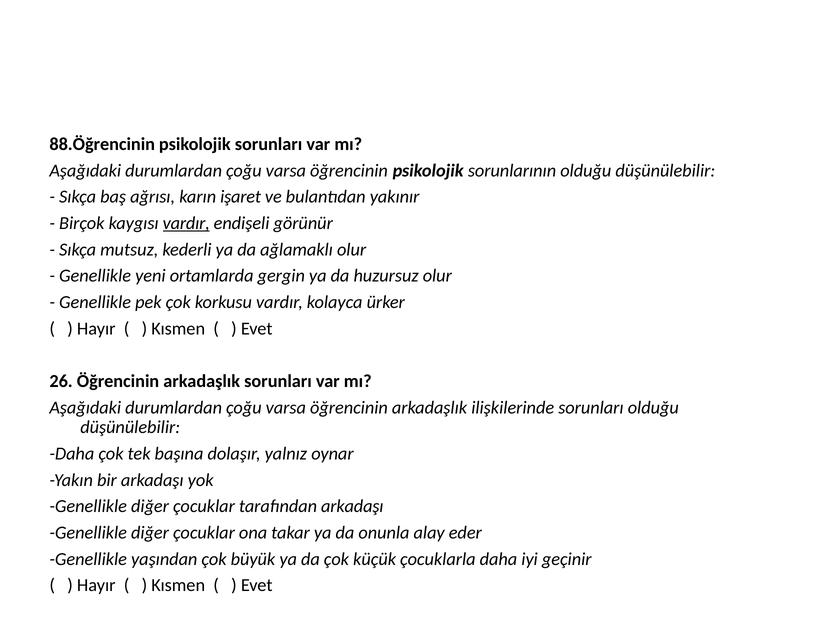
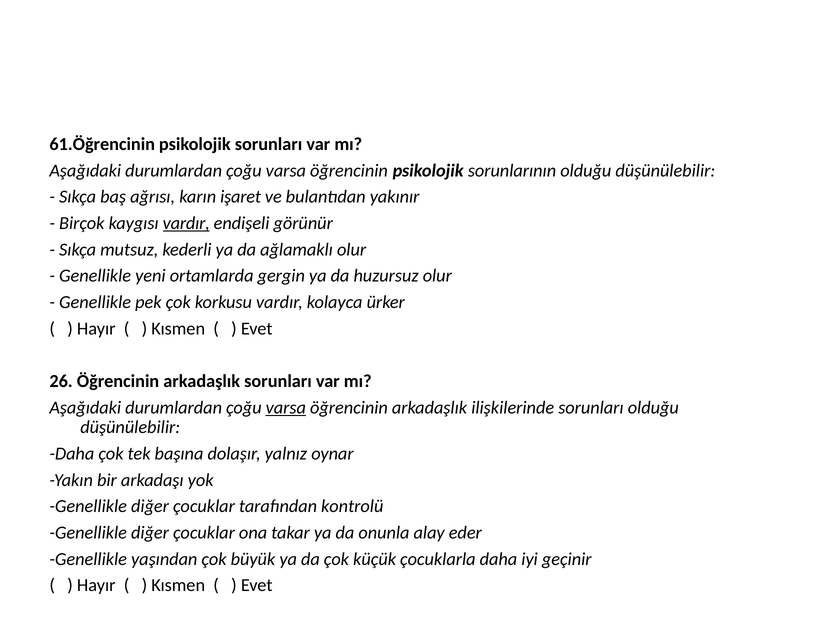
88.Öğrencinin: 88.Öğrencinin -> 61.Öğrencinin
varsa at (286, 408) underline: none -> present
tarafından arkadaşı: arkadaşı -> kontrolü
